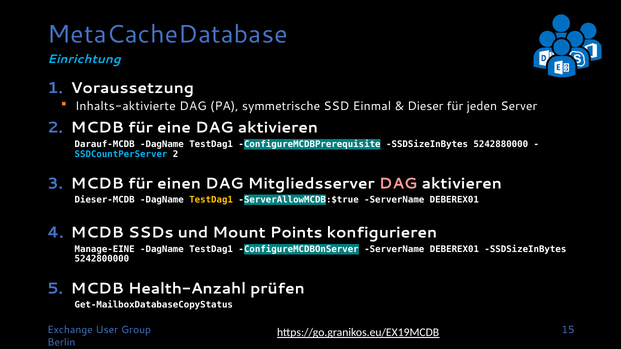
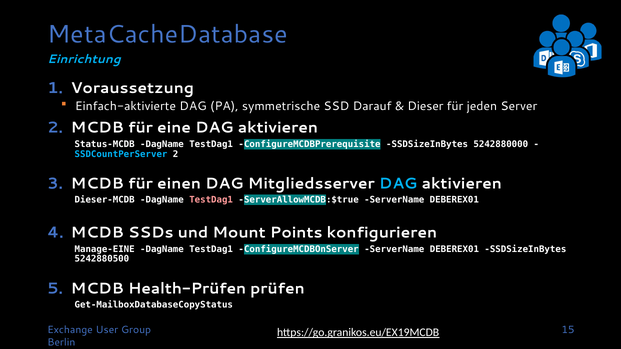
Inhalts-aktivierte: Inhalts-aktivierte -> Einfach-aktivierte
Einmal: Einmal -> Darauf
Darauf-MCDB: Darauf-MCDB -> Status-MCDB
DAG at (398, 184) colour: pink -> light blue
TestDag1 at (211, 200) colour: yellow -> pink
5242800000: 5242800000 -> 5242880500
Health-Anzahl: Health-Anzahl -> Health-Prüfen
